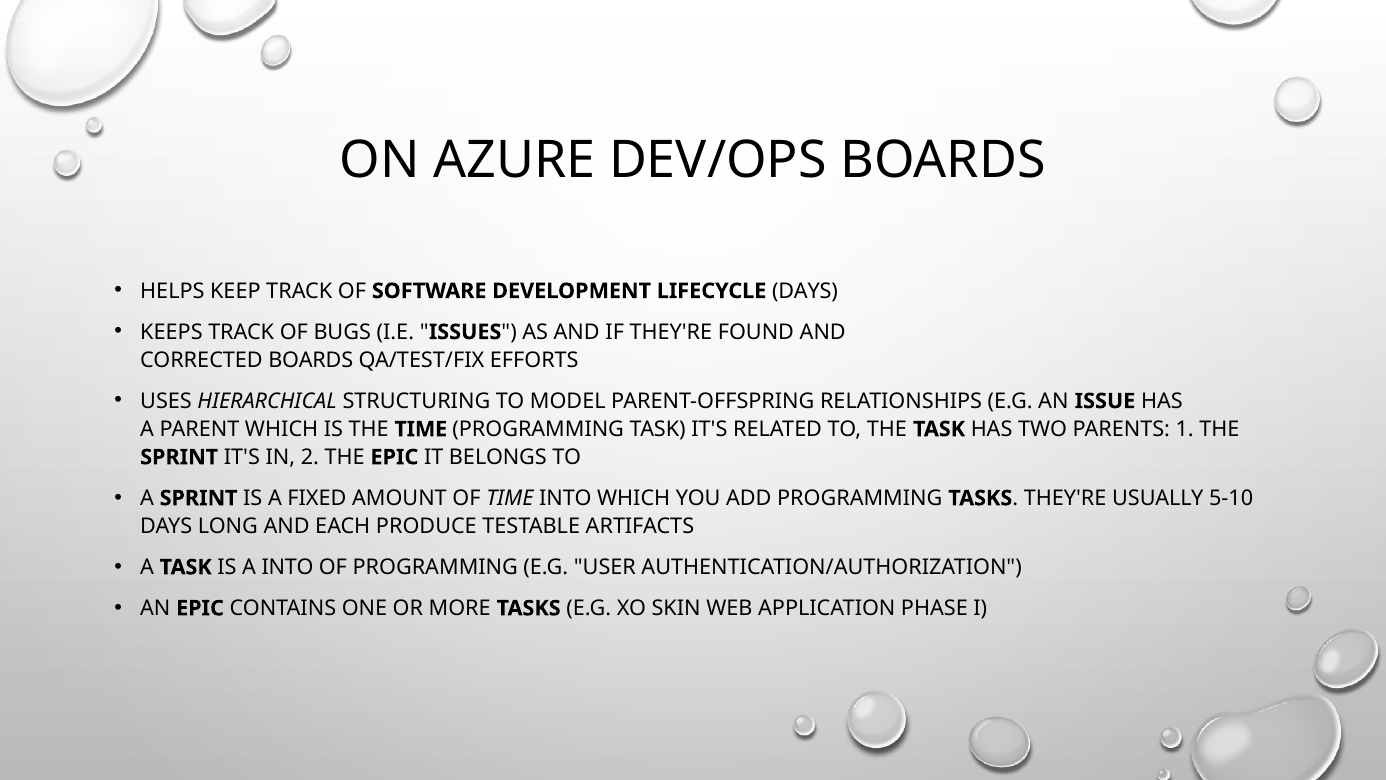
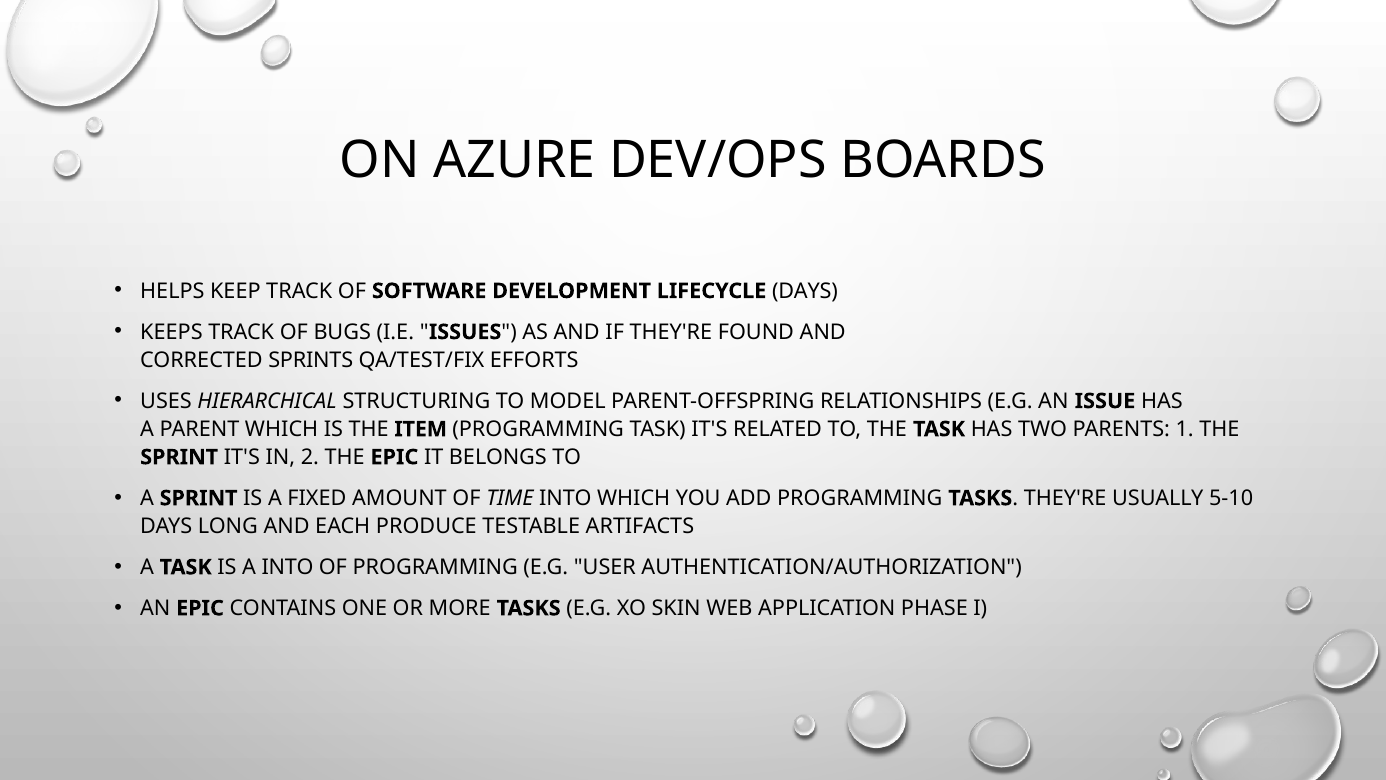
CORRECTED BOARDS: BOARDS -> SPRINTS
THE TIME: TIME -> ITEM
